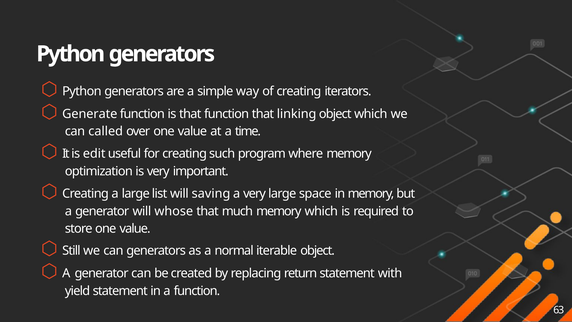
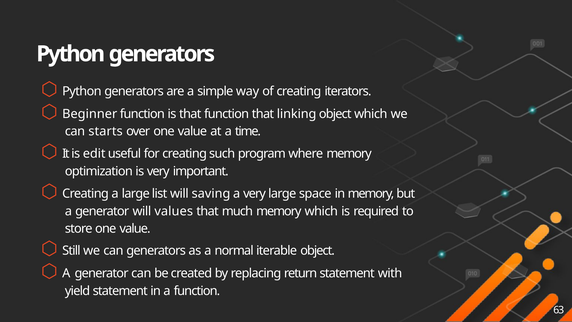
Generate: Generate -> Beginner
called: called -> starts
whose: whose -> values
